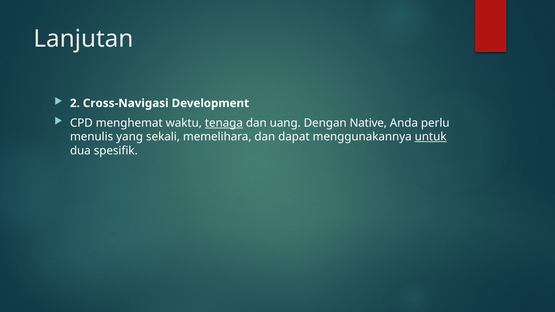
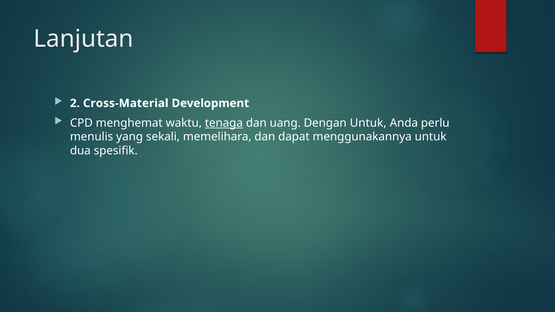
Cross-Navigasi: Cross-Navigasi -> Cross-Material
Dengan Native: Native -> Untuk
untuk at (431, 137) underline: present -> none
